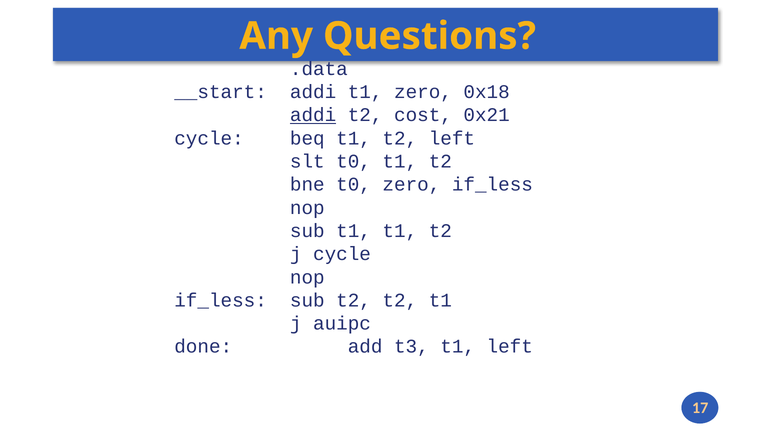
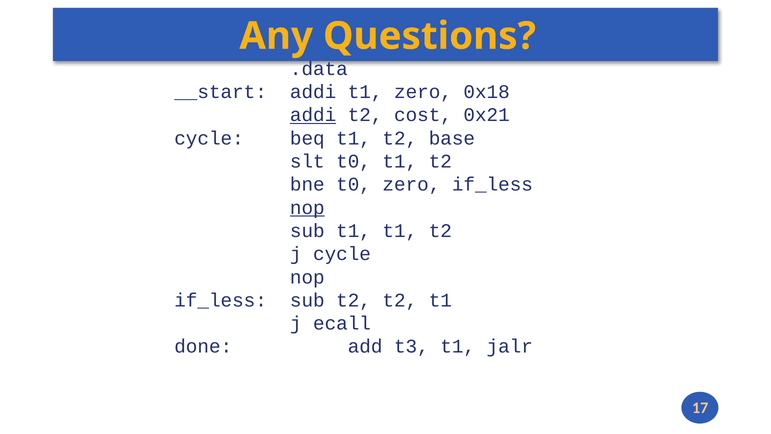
t2 left: left -> base
nop at (307, 208) underline: none -> present
auipc: auipc -> ecall
t1 left: left -> jalr
